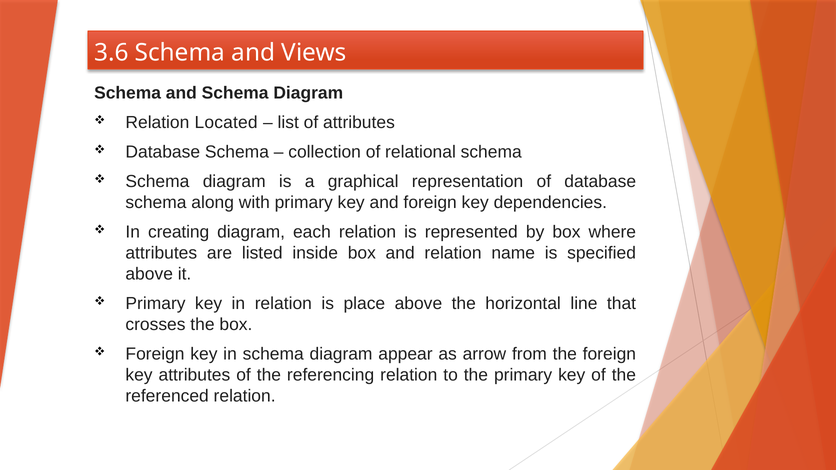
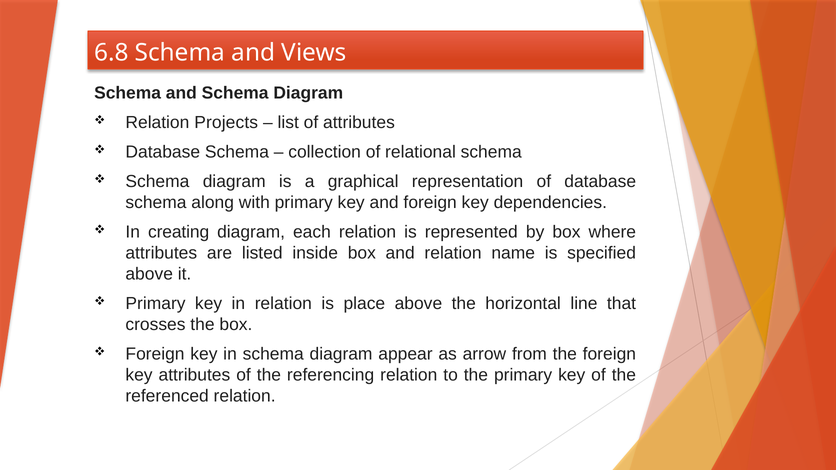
3.6: 3.6 -> 6.8
Located: Located -> Projects
